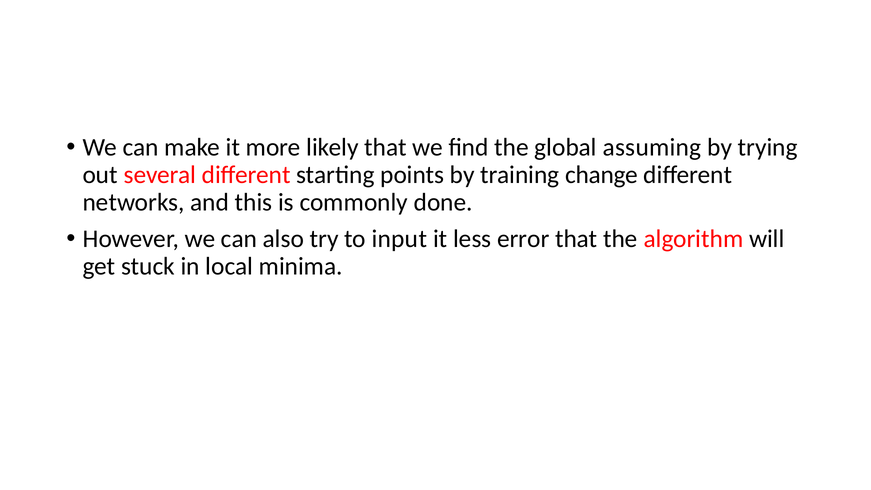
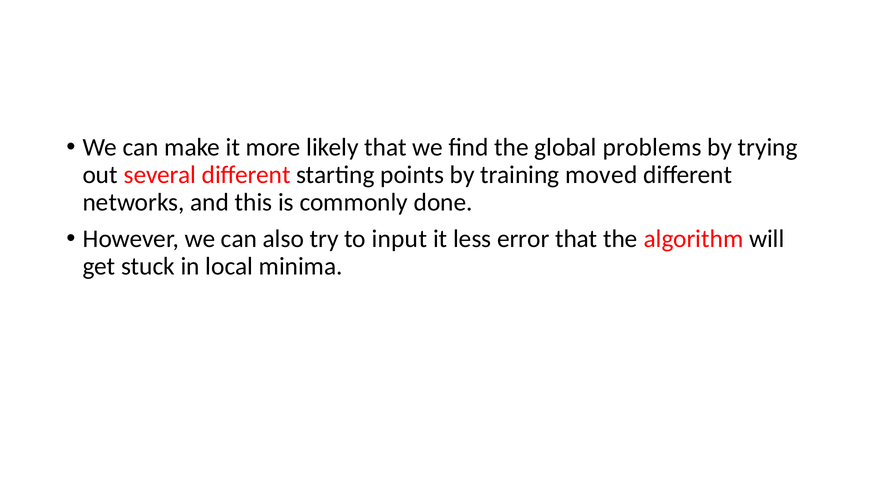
assuming: assuming -> problems
change: change -> moved
